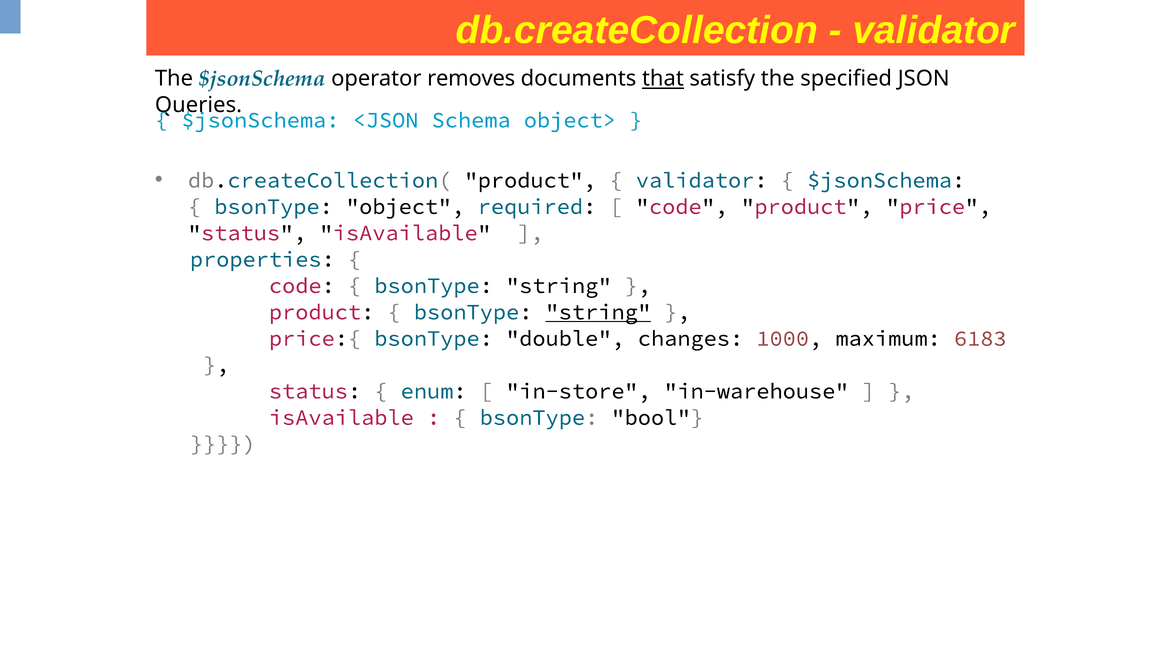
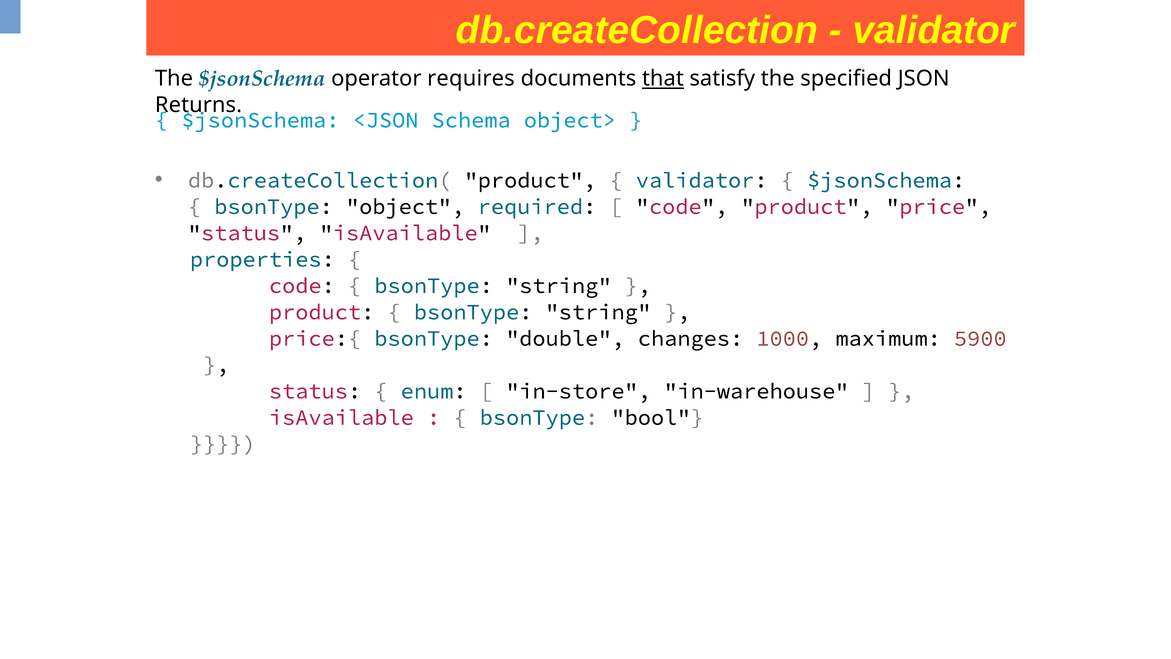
removes: removes -> requires
Queries: Queries -> Returns
string at (598, 312) underline: present -> none
6183: 6183 -> 5900
